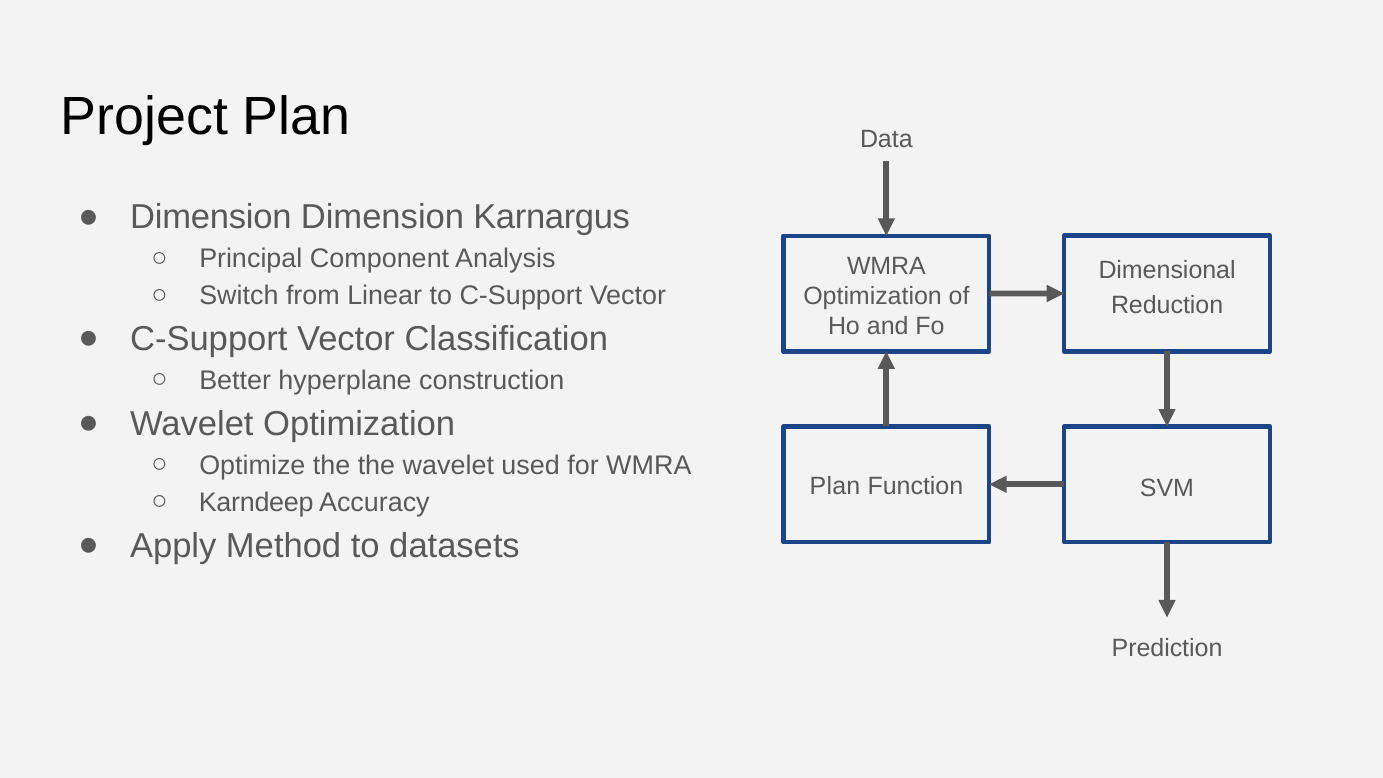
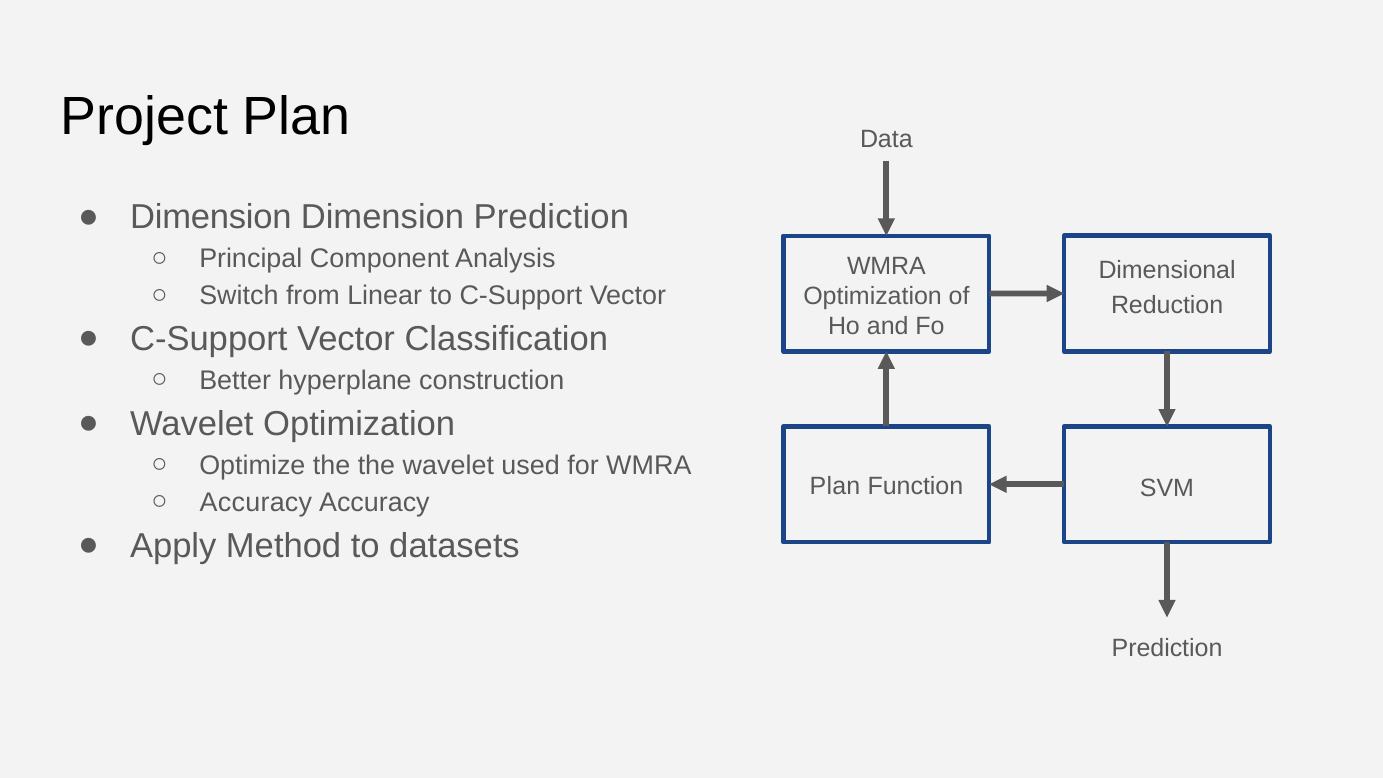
Dimension Karnargus: Karnargus -> Prediction
Karndeep at (256, 502): Karndeep -> Accuracy
